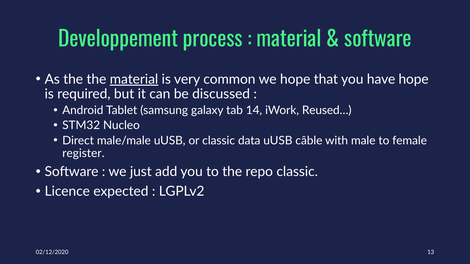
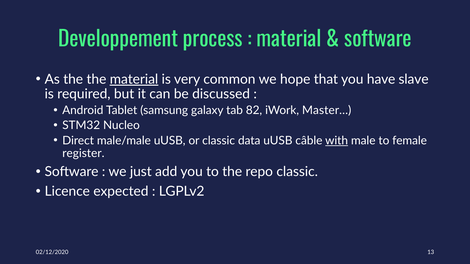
have hope: hope -> slave
14: 14 -> 82
Reused…: Reused… -> Master…
with underline: none -> present
